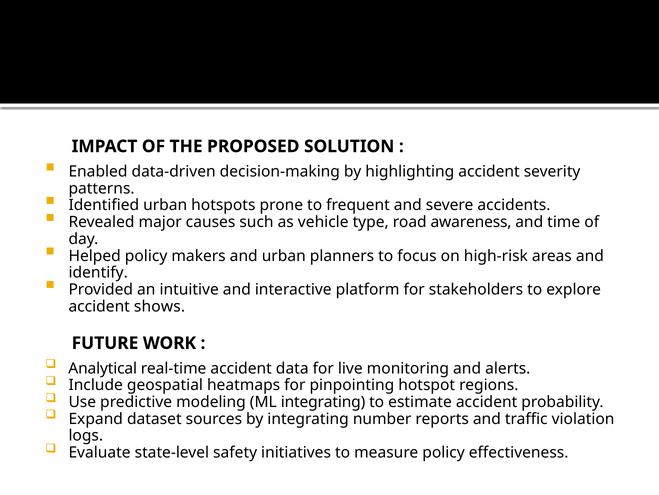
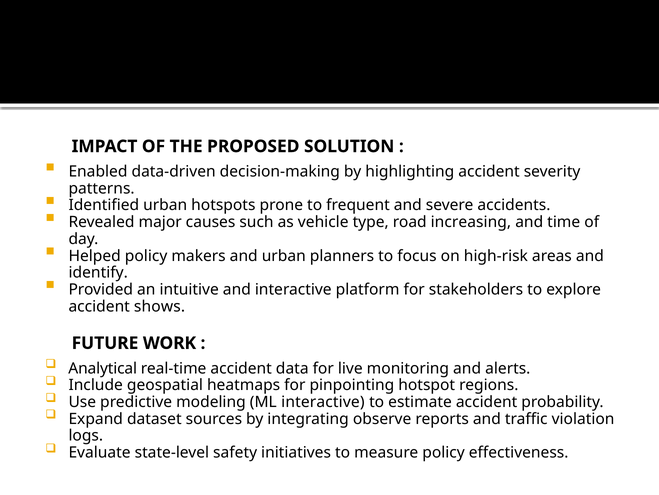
awareness: awareness -> increasing
ML integrating: integrating -> interactive
number: number -> observe
